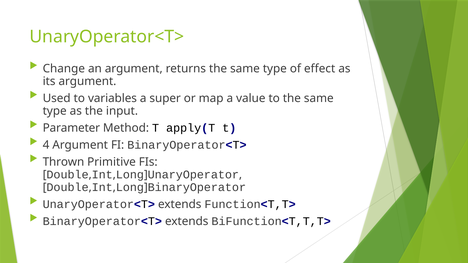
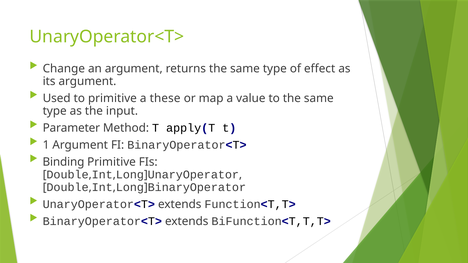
to variables: variables -> primitive
super: super -> these
4: 4 -> 1
Thrown: Thrown -> Binding
